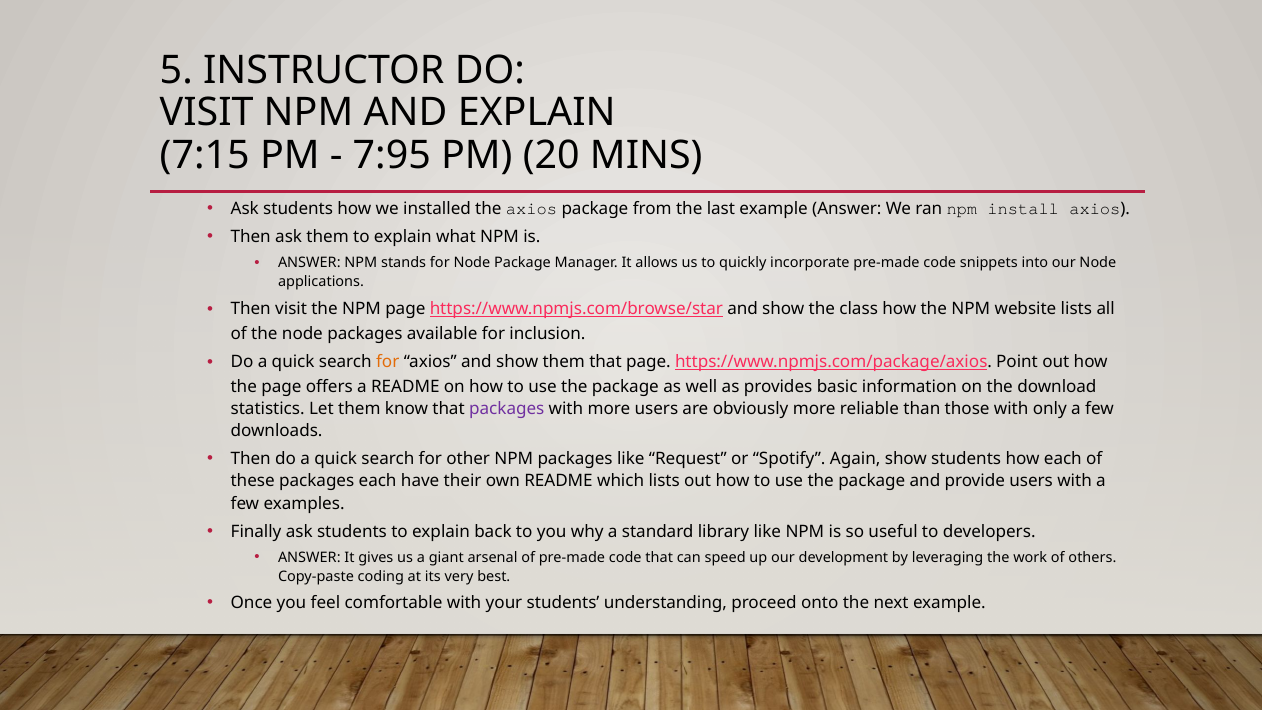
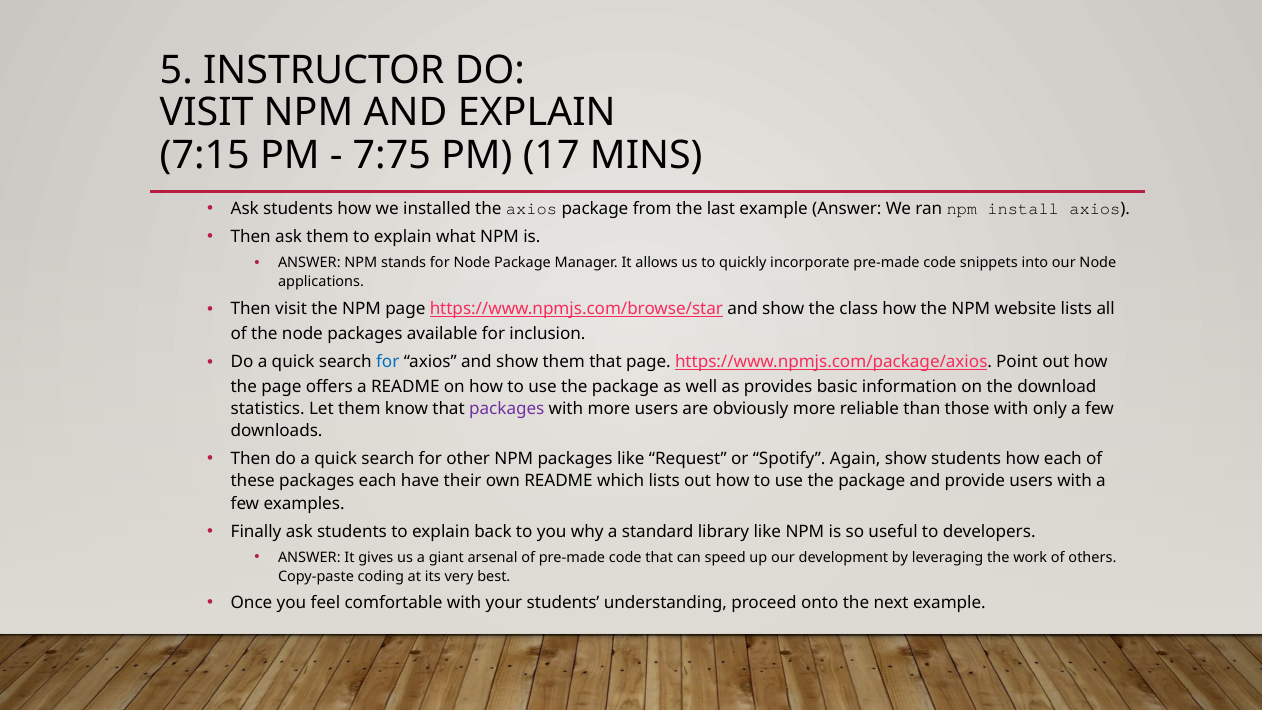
7:95: 7:95 -> 7:75
20: 20 -> 17
for at (388, 362) colour: orange -> blue
